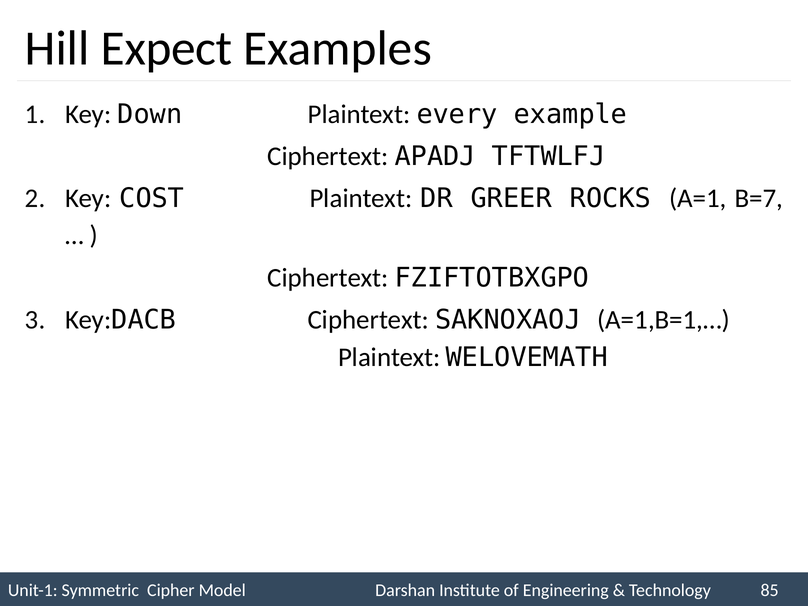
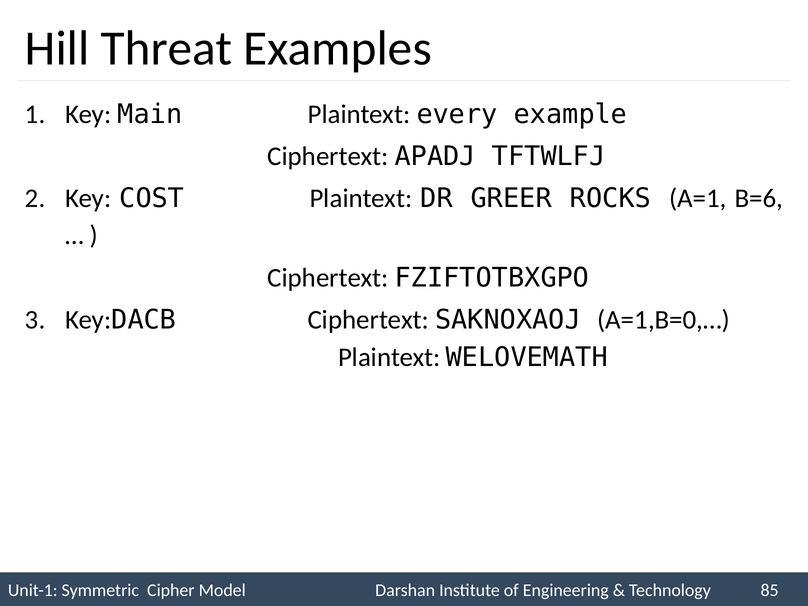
Expect: Expect -> Threat
Down: Down -> Main
B=7: B=7 -> B=6
A=1,B=1,…: A=1,B=1,… -> A=1,B=0,…
